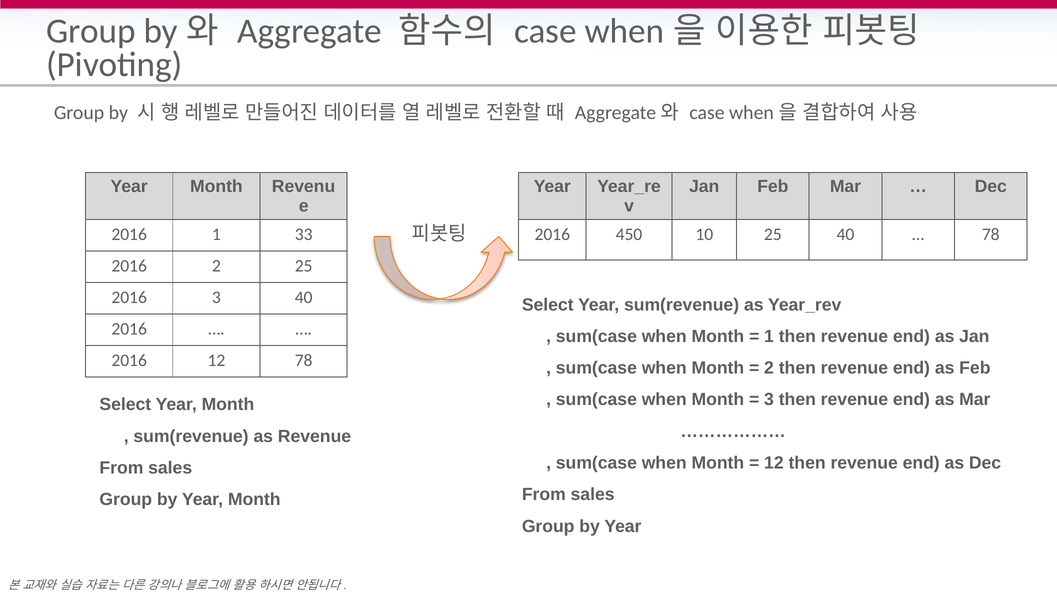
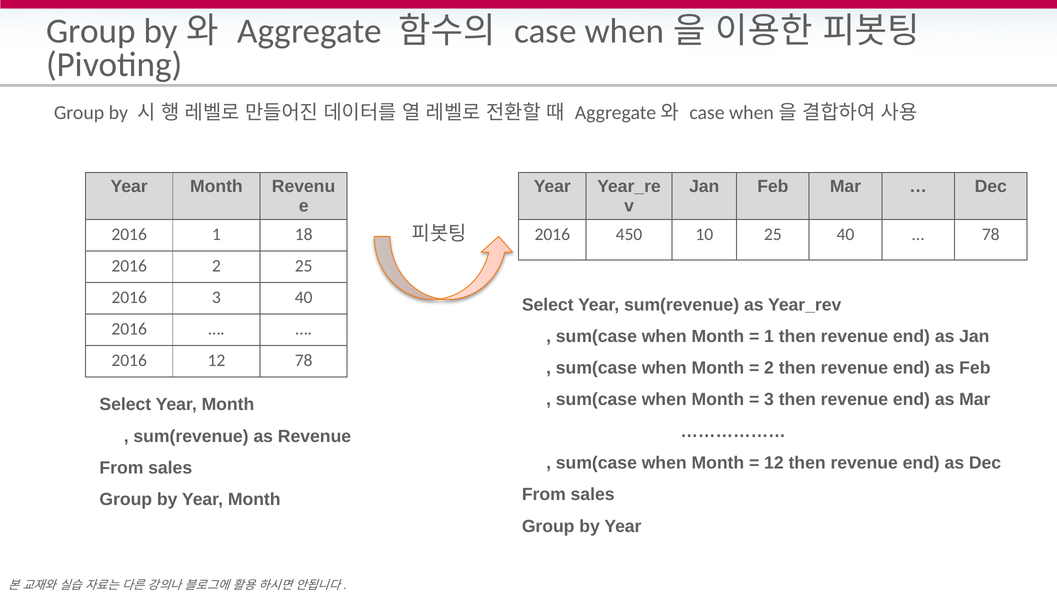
33: 33 -> 18
